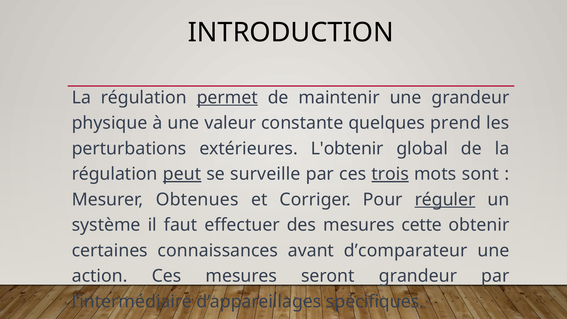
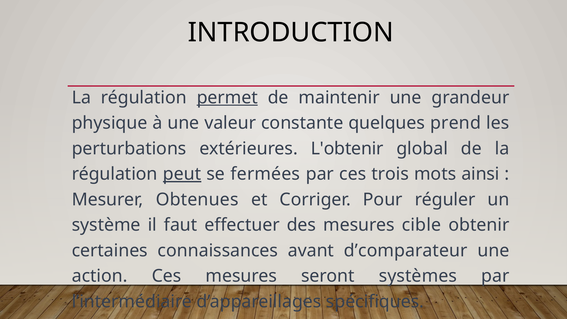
surveille: surveille -> fermées
trois underline: present -> none
sont: sont -> ainsi
réguler underline: present -> none
cette: cette -> cible
seront grandeur: grandeur -> systèmes
